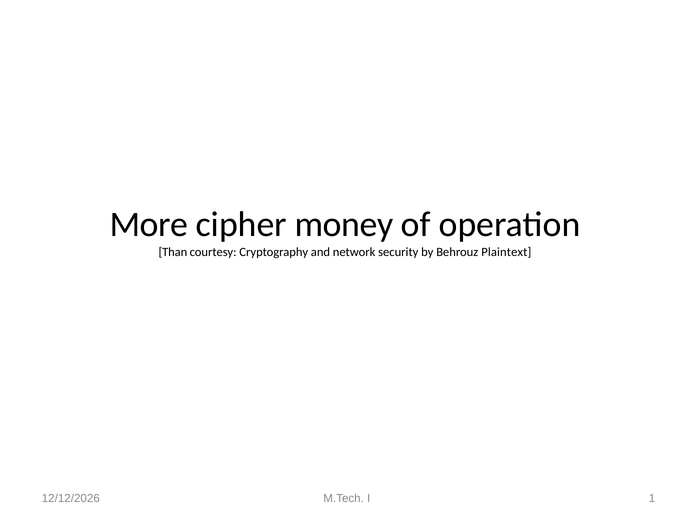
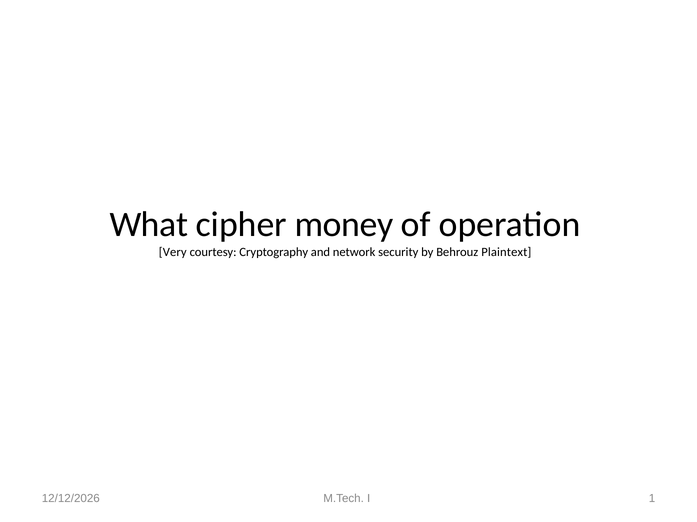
More: More -> What
Than: Than -> Very
